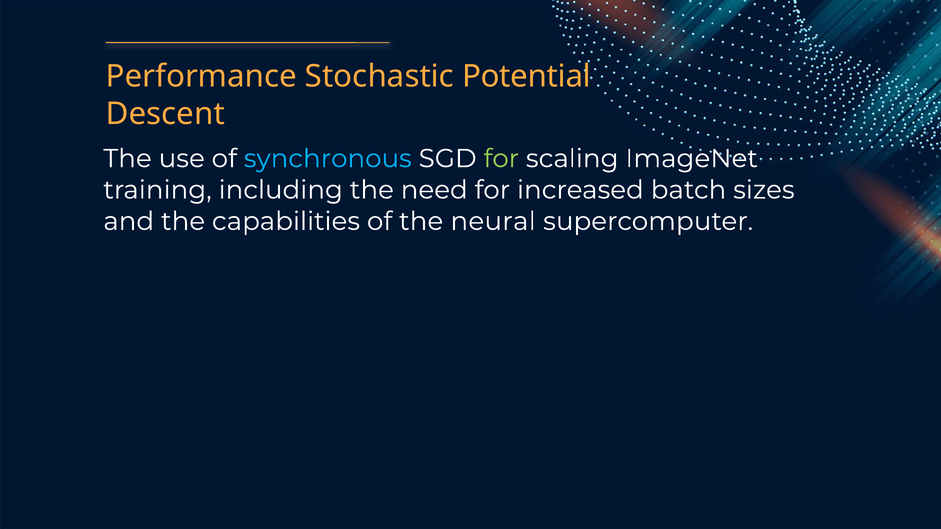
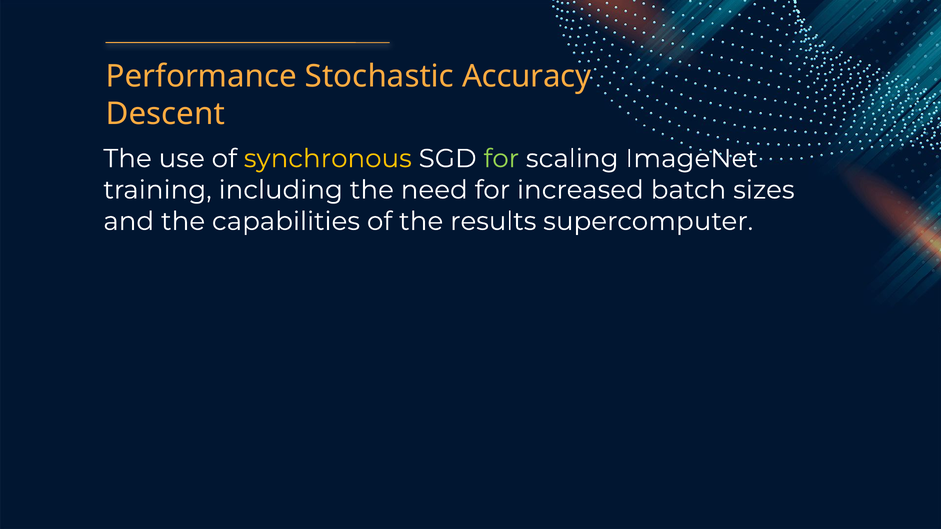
Potential: Potential -> Accuracy
synchronous colour: light blue -> yellow
neural: neural -> results
